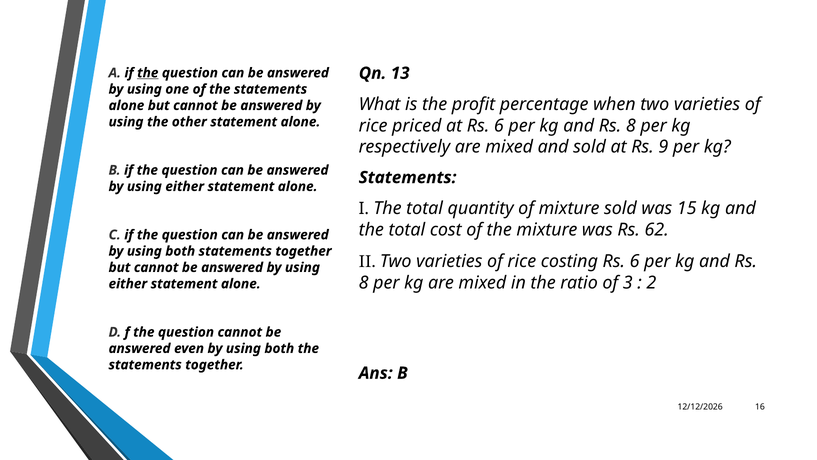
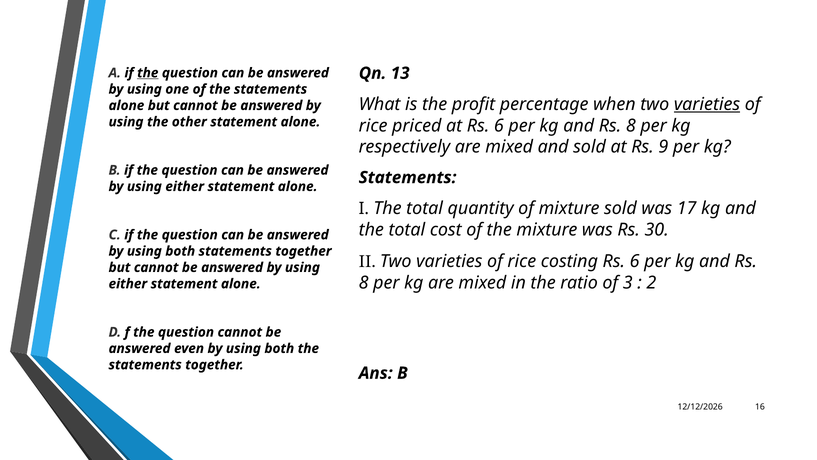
varieties at (707, 104) underline: none -> present
15: 15 -> 17
62: 62 -> 30
